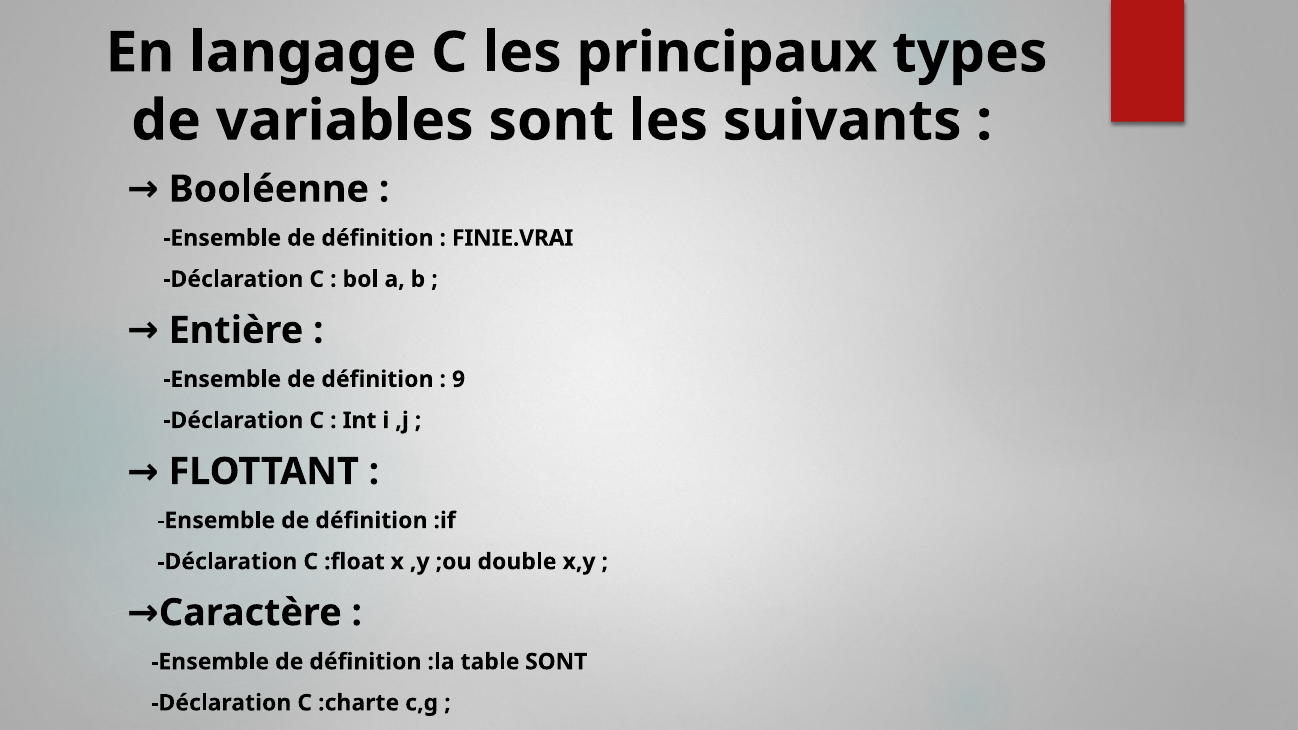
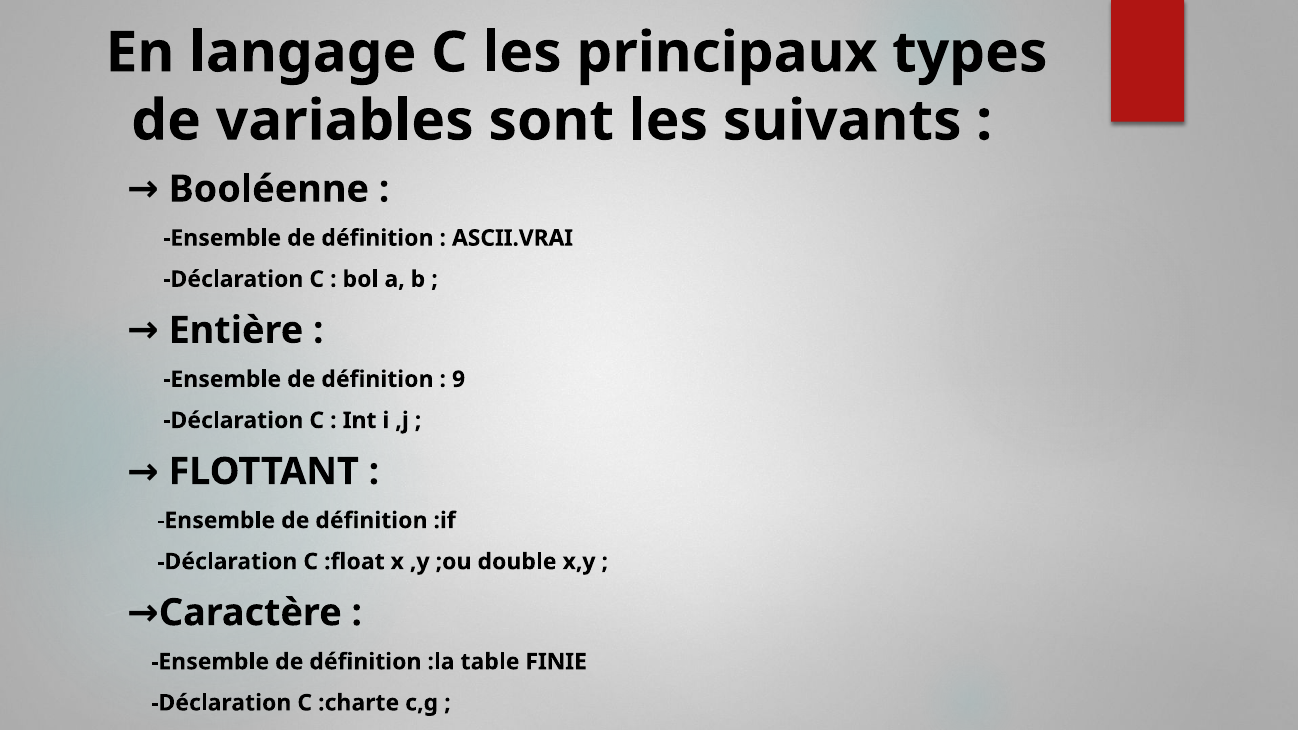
FINIE.VRAI: FINIE.VRAI -> ASCII.VRAI
table SONT: SONT -> FINIE
